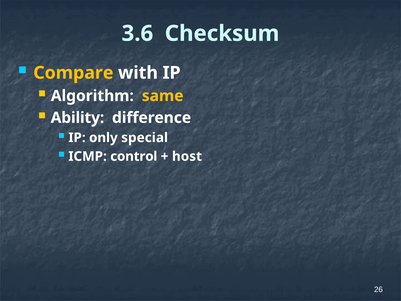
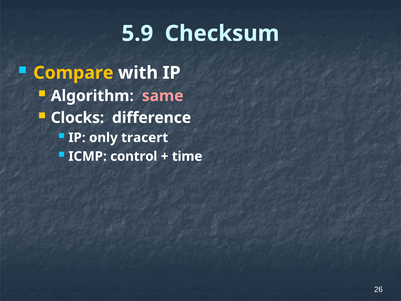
3.6: 3.6 -> 5.9
same colour: yellow -> pink
Ability: Ability -> Clocks
special: special -> tracert
host: host -> time
